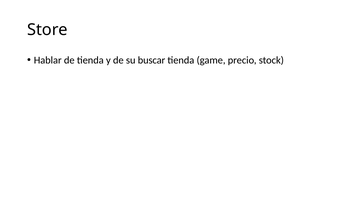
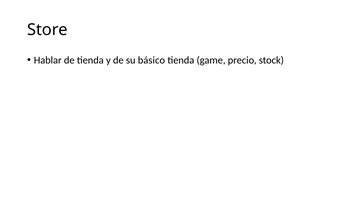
buscar: buscar -> básico
